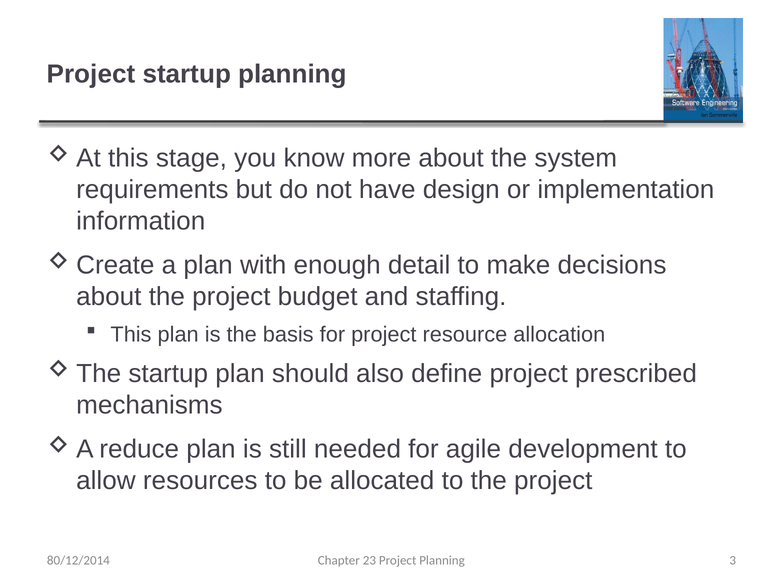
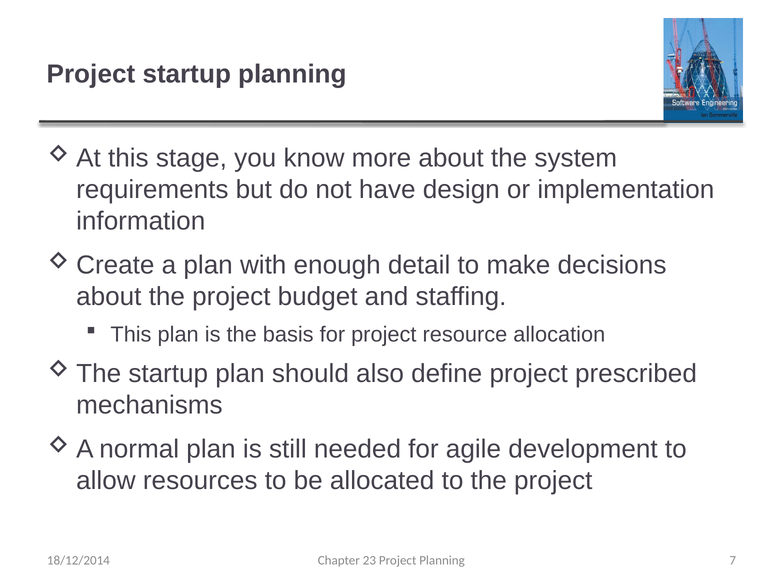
reduce: reduce -> normal
3: 3 -> 7
80/12/2014: 80/12/2014 -> 18/12/2014
